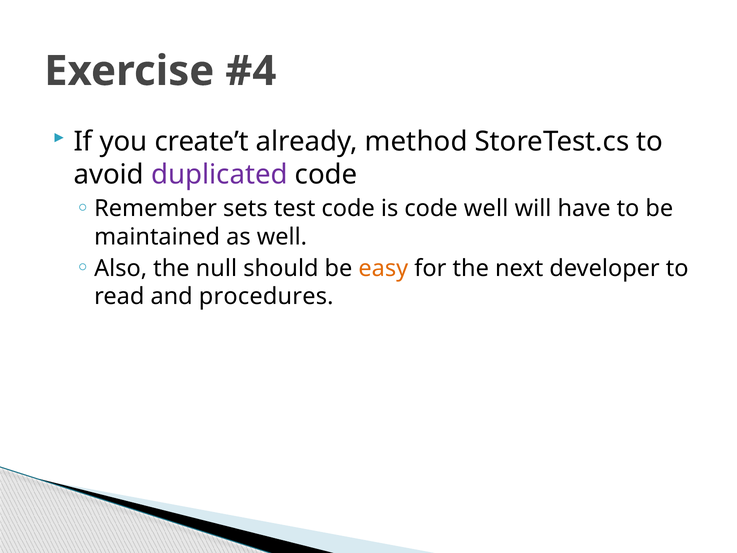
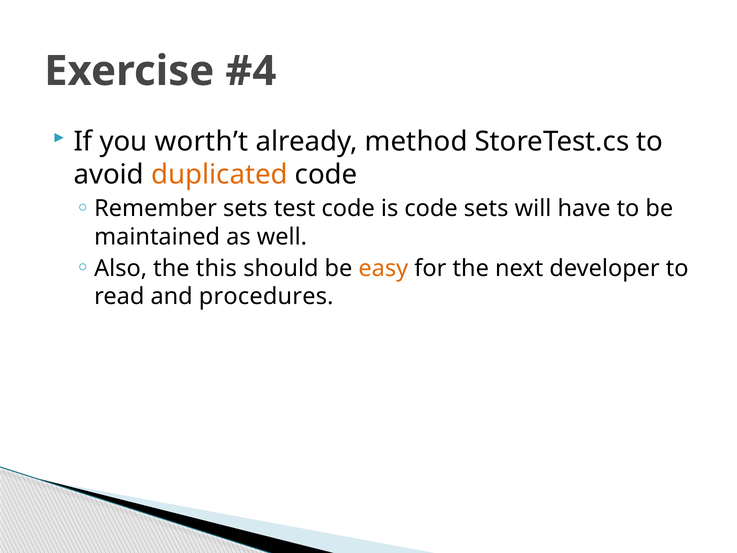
create’t: create’t -> worth’t
duplicated colour: purple -> orange
code well: well -> sets
null: null -> this
